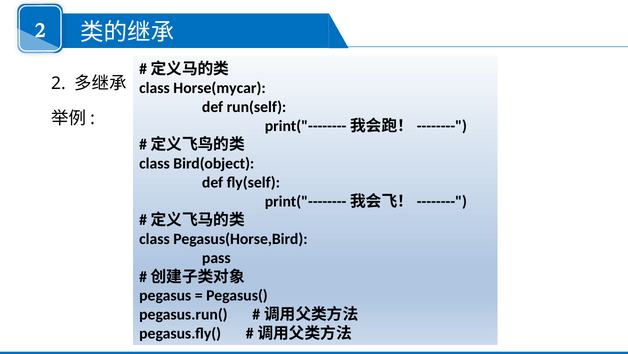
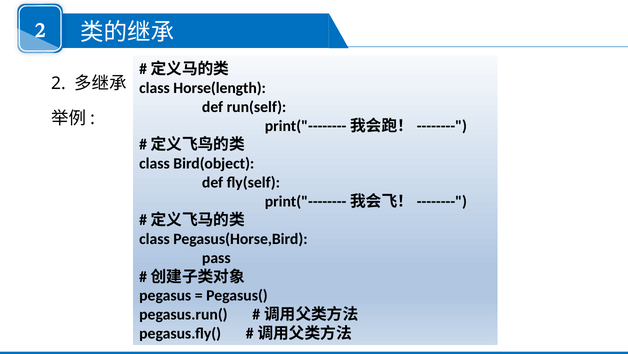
Horse(mycar: Horse(mycar -> Horse(length
